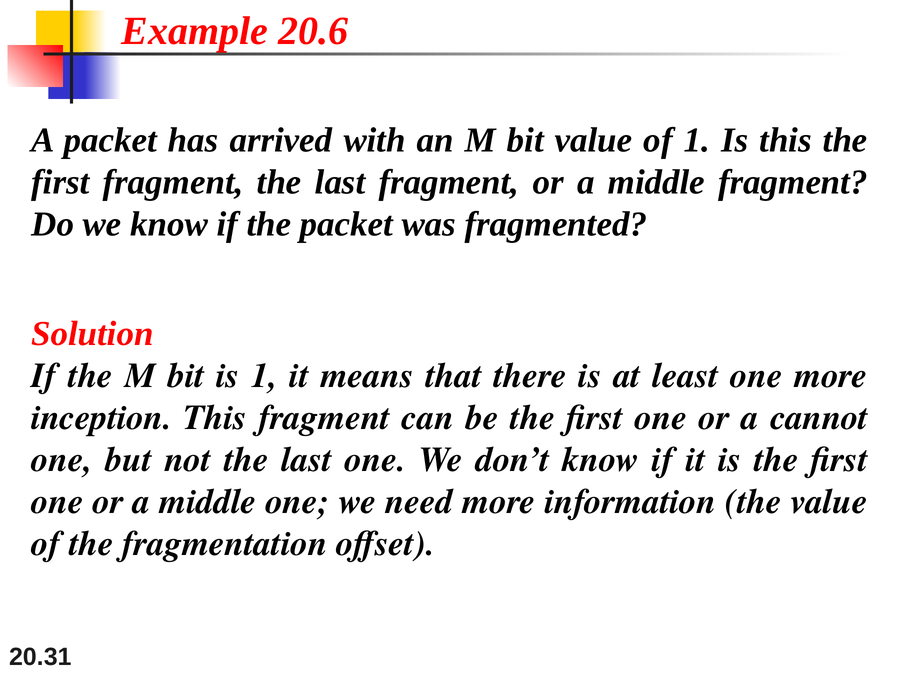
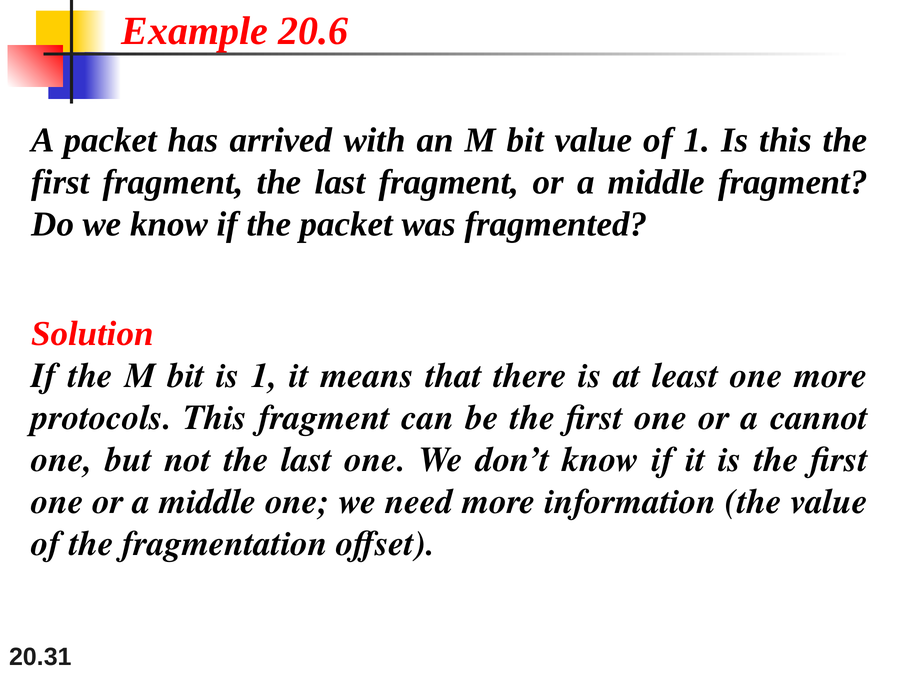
inception: inception -> protocols
